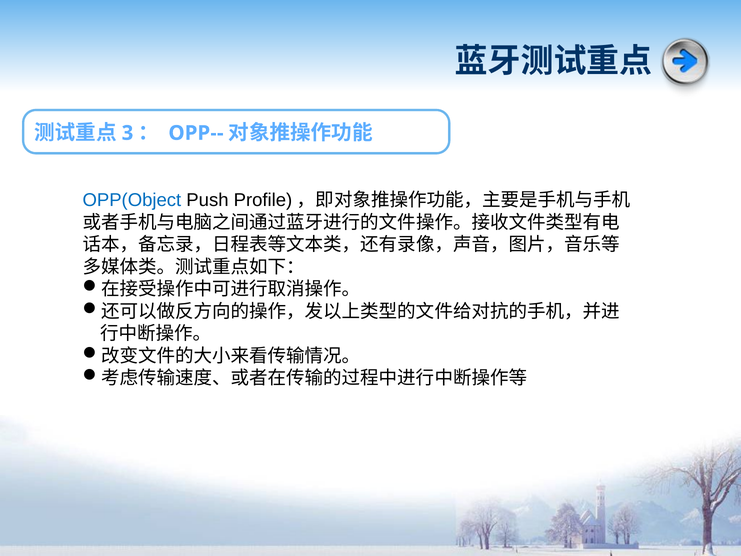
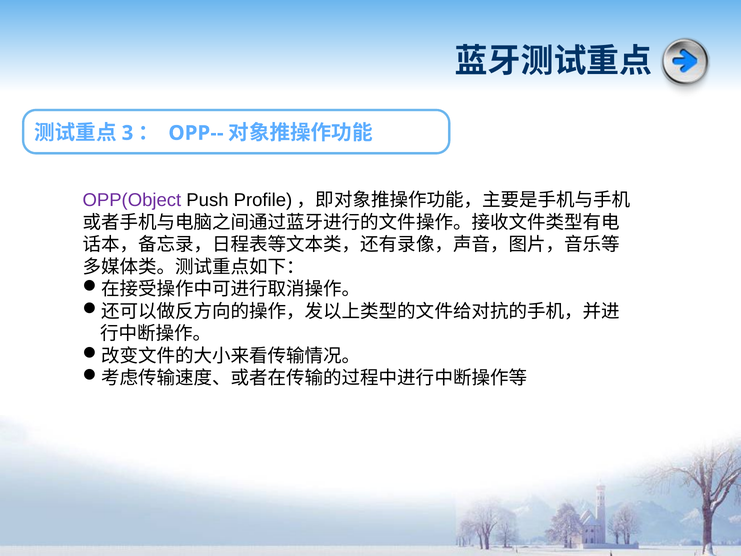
OPP(Object colour: blue -> purple
